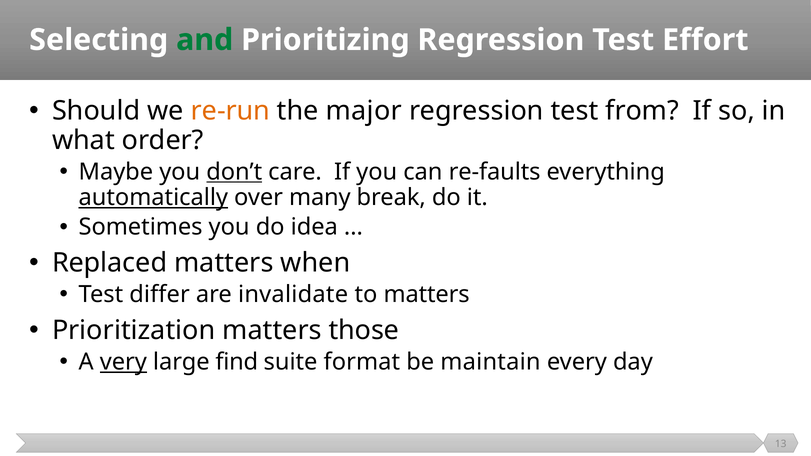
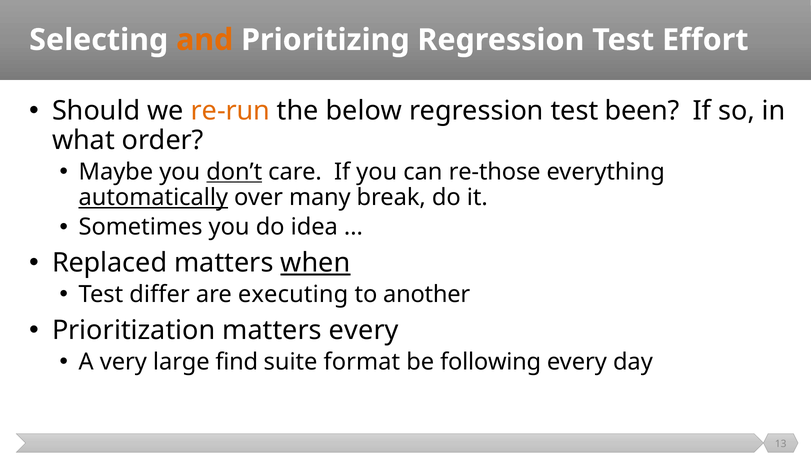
and colour: green -> orange
major: major -> below
from: from -> been
re-faults: re-faults -> re-those
when underline: none -> present
invalidate: invalidate -> executing
to matters: matters -> another
matters those: those -> every
very underline: present -> none
maintain: maintain -> following
